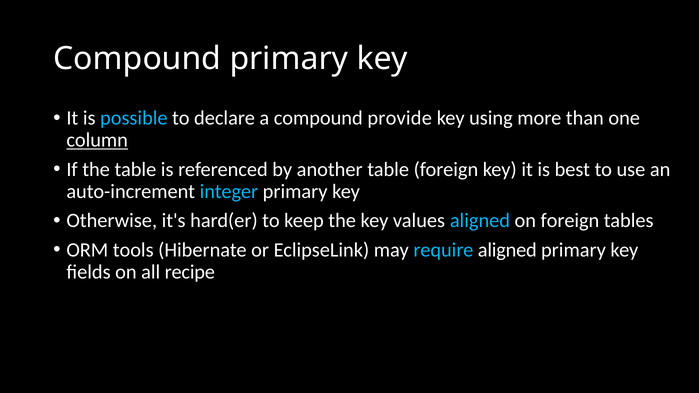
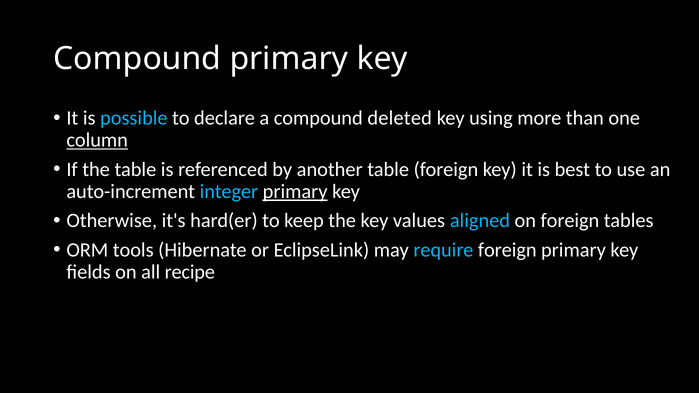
provide: provide -> deleted
primary at (295, 192) underline: none -> present
require aligned: aligned -> foreign
